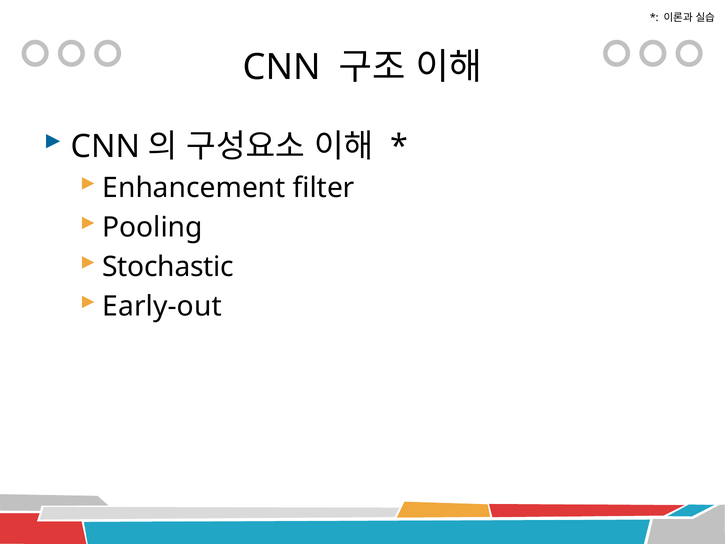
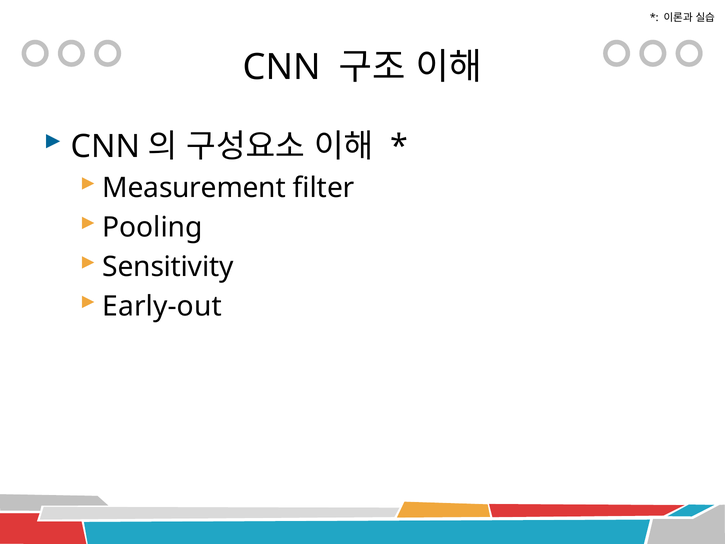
Enhancement: Enhancement -> Measurement
Stochastic: Stochastic -> Sensitivity
